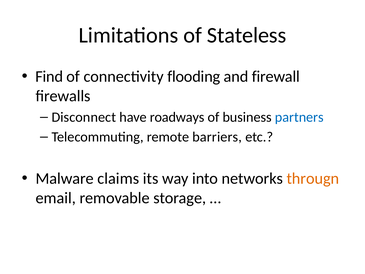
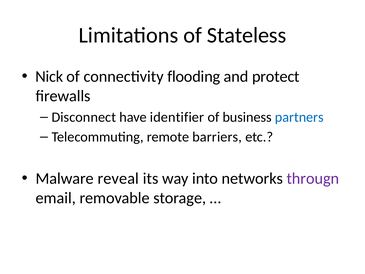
Find: Find -> Nick
firewall: firewall -> protect
roadways: roadways -> identifier
claims: claims -> reveal
througn colour: orange -> purple
